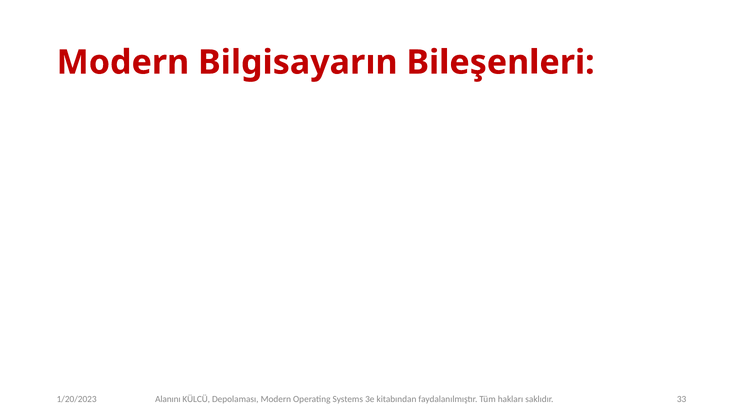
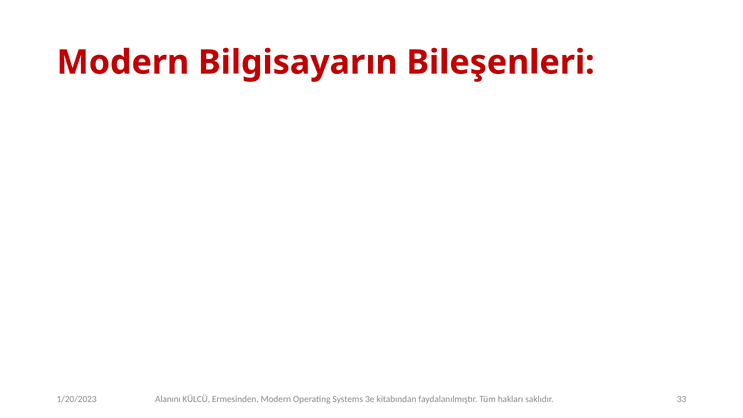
Depolaması: Depolaması -> Ermesinden
